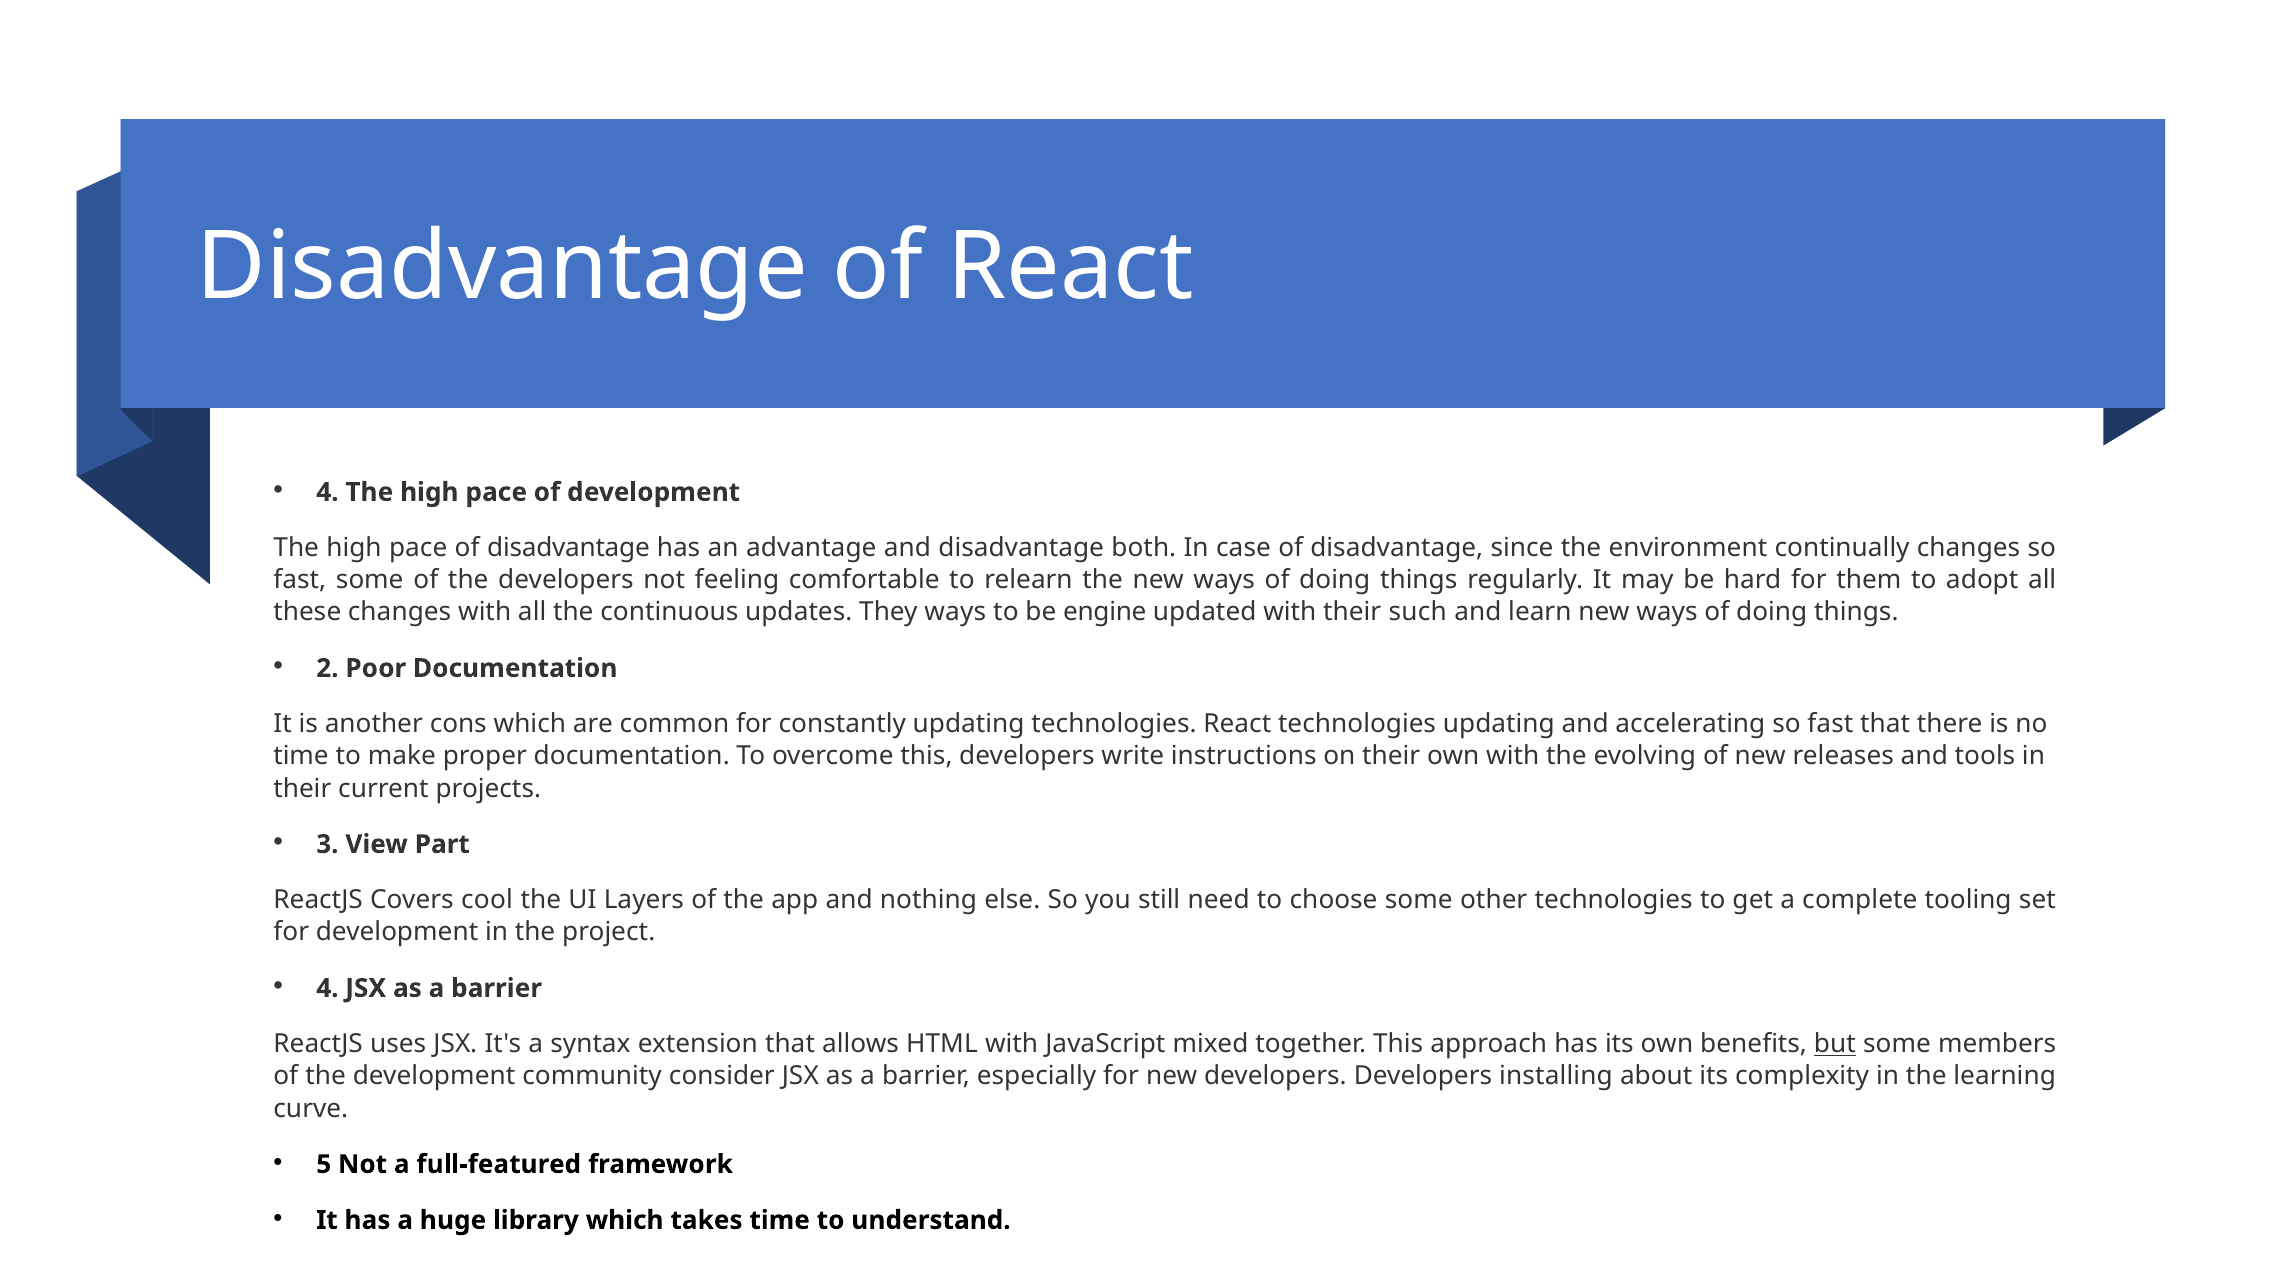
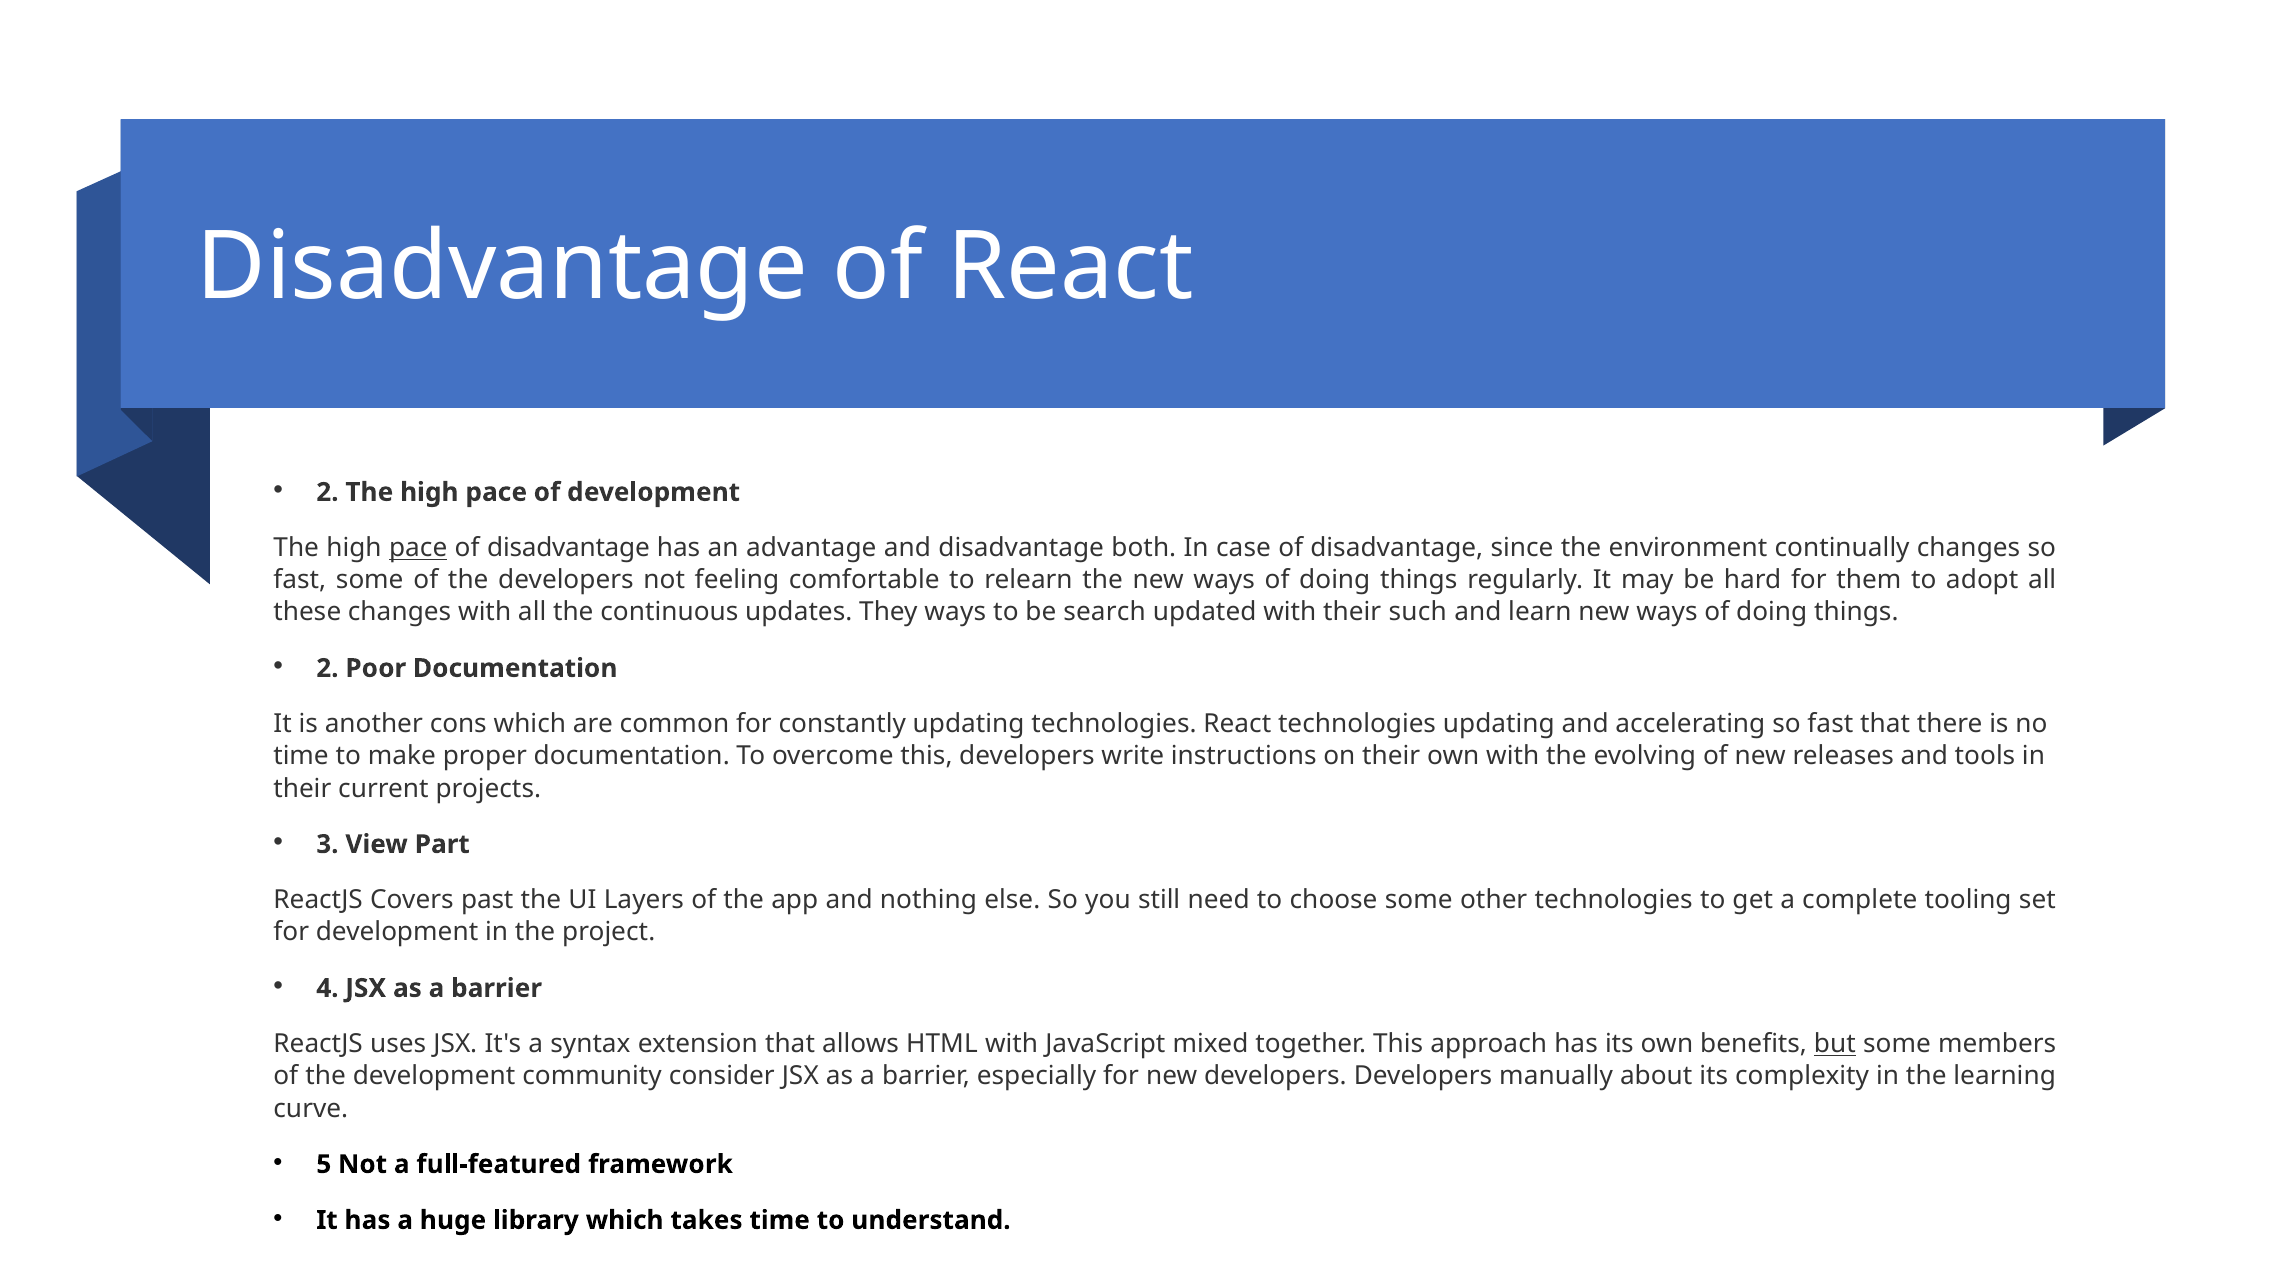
4 at (327, 492): 4 -> 2
pace at (418, 548) underline: none -> present
engine: engine -> search
cool: cool -> past
installing: installing -> manually
